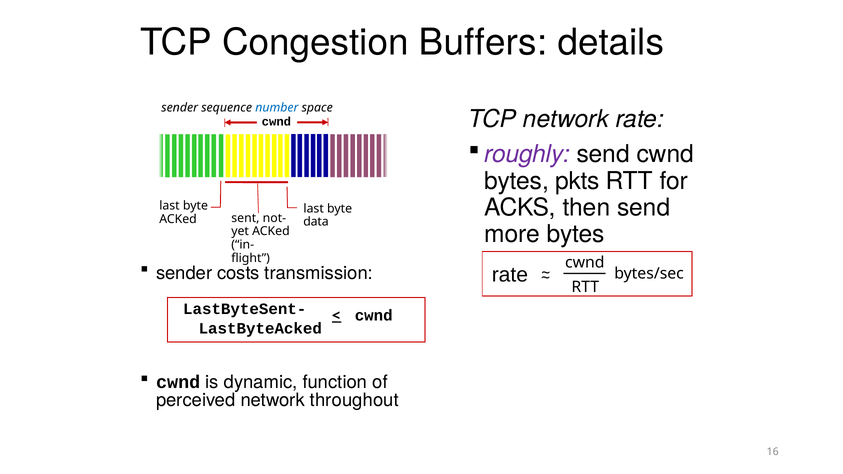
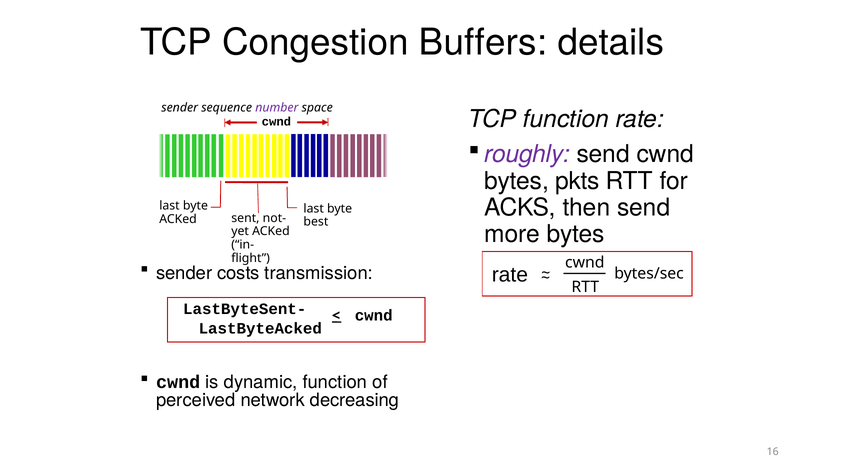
number colour: blue -> purple
TCP network: network -> function
data: data -> best
throughout: throughout -> decreasing
